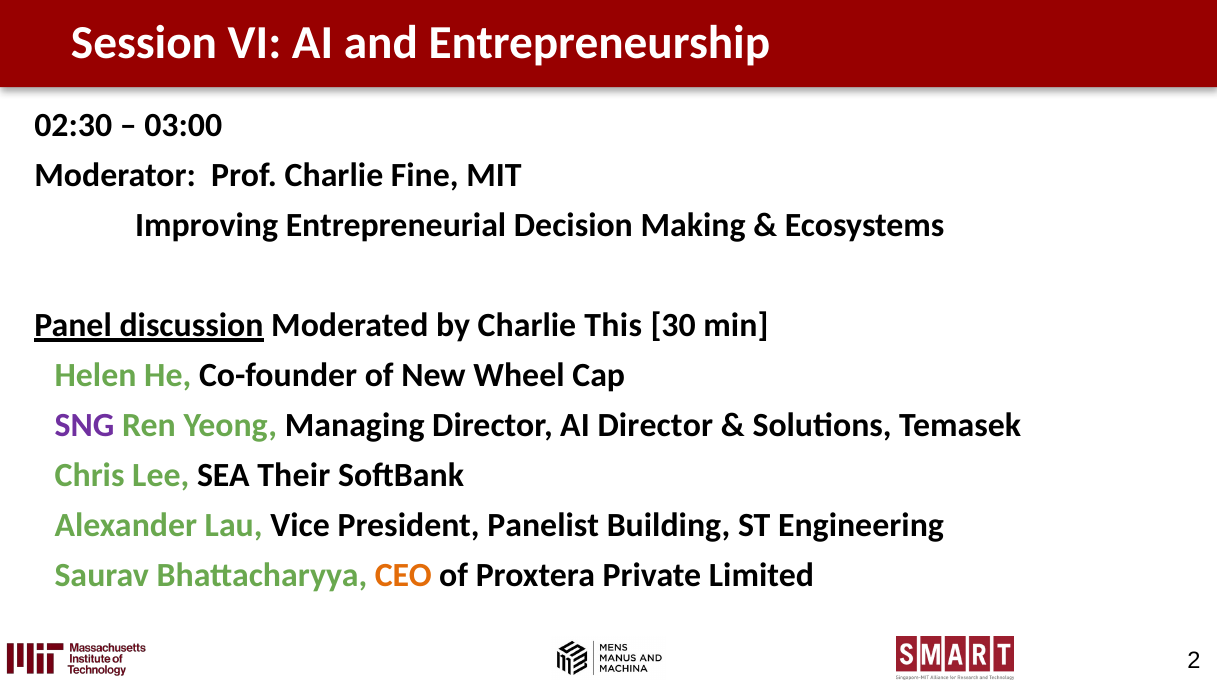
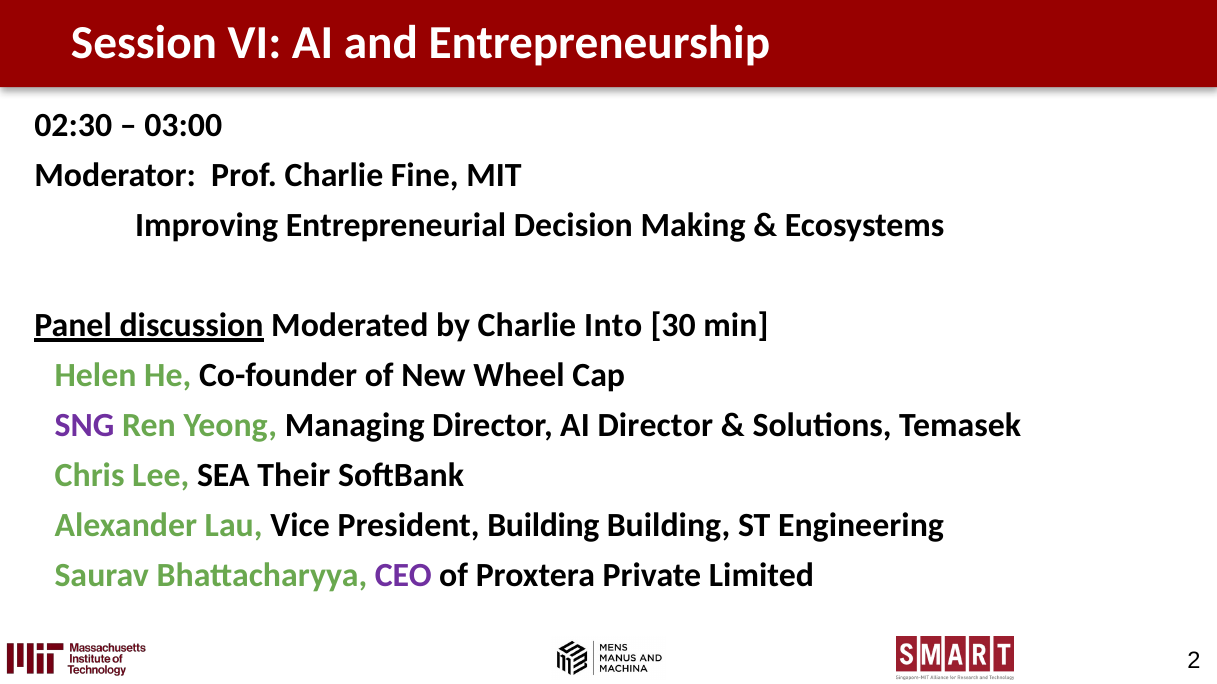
This: This -> Into
President Panelist: Panelist -> Building
CEO colour: orange -> purple
